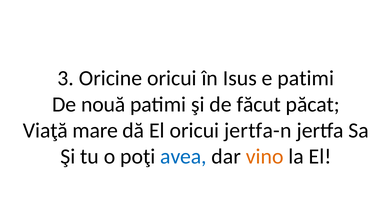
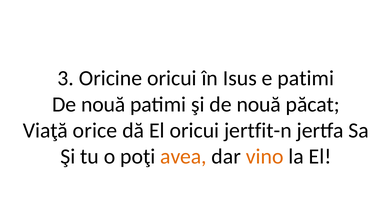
şi de făcut: făcut -> nouă
mare: mare -> orice
jertfa-n: jertfa-n -> jertfit-n
avea colour: blue -> orange
